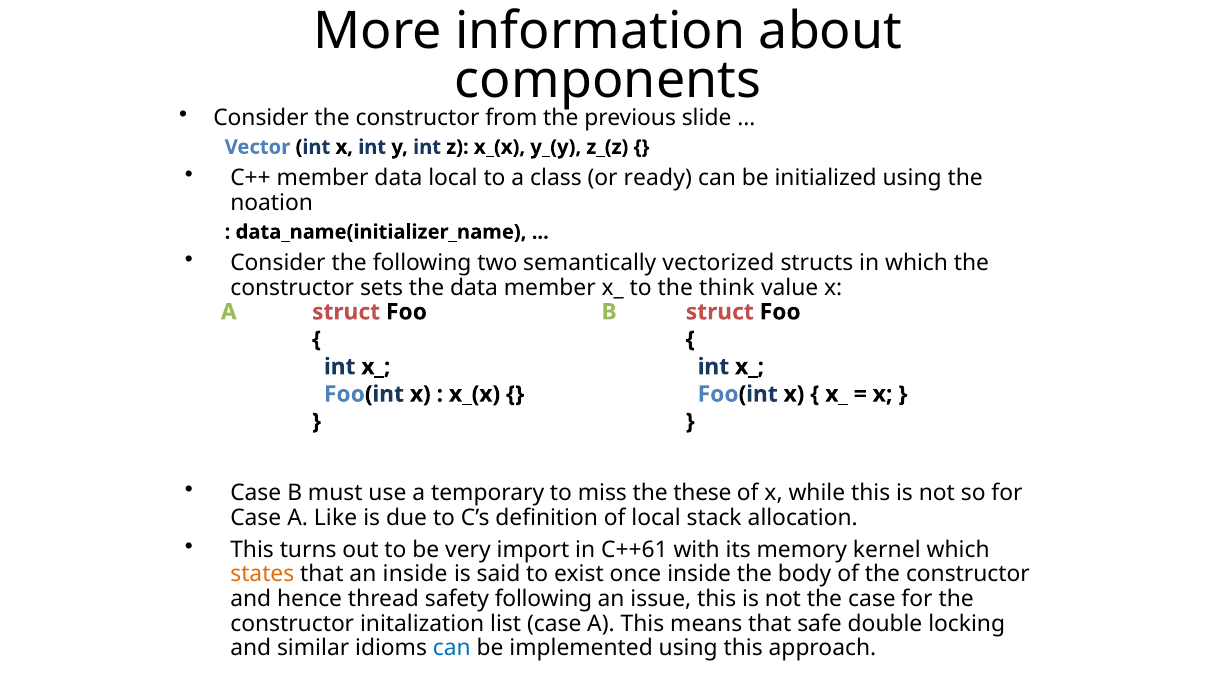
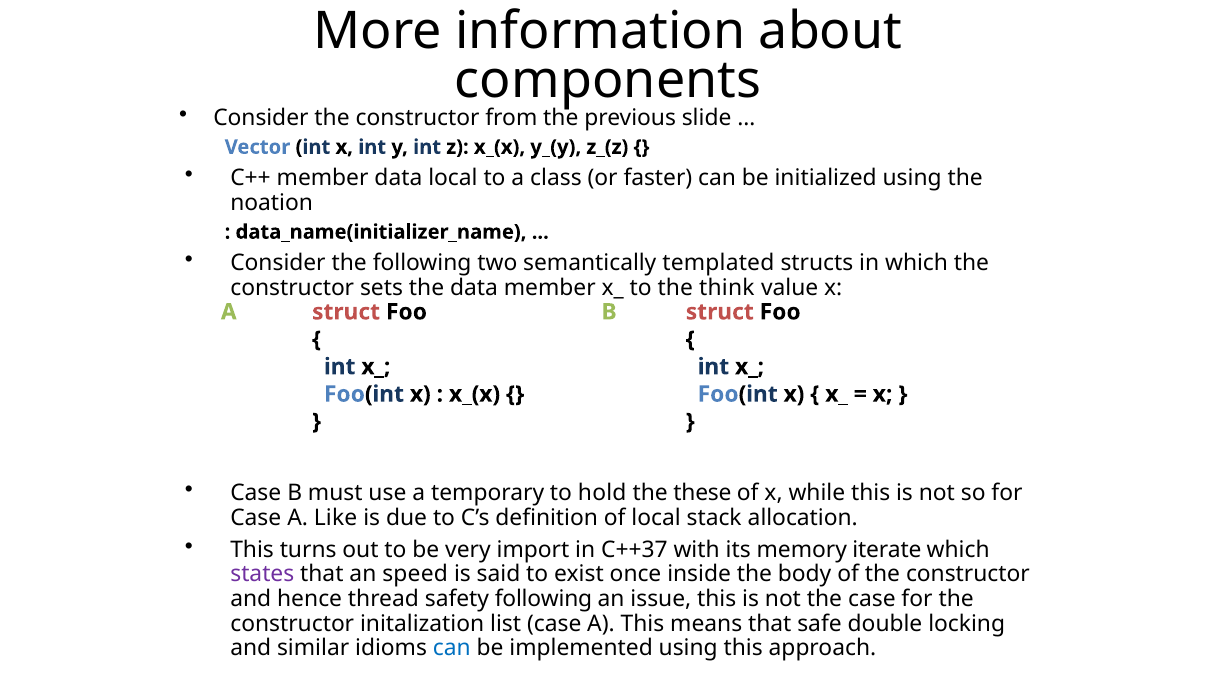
ready: ready -> faster
vectorized: vectorized -> templated
miss: miss -> hold
C++61: C++61 -> C++37
kernel: kernel -> iterate
states colour: orange -> purple
an inside: inside -> speed
